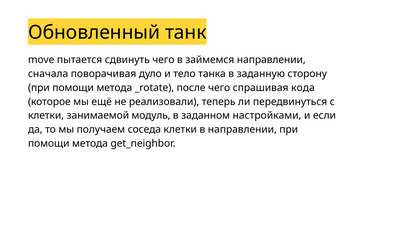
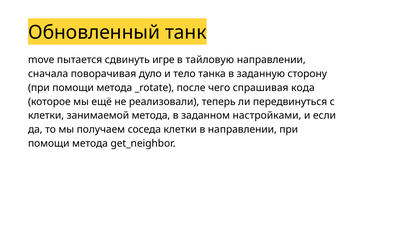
сдвинуть чего: чего -> игре
займемся: займемся -> тайловую
занимаемой модуль: модуль -> метода
